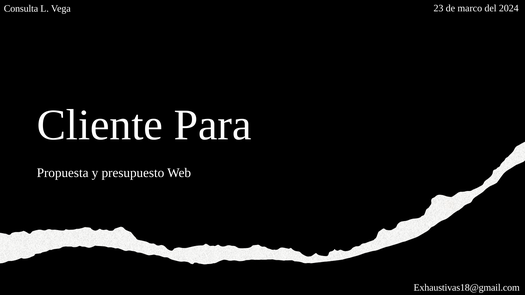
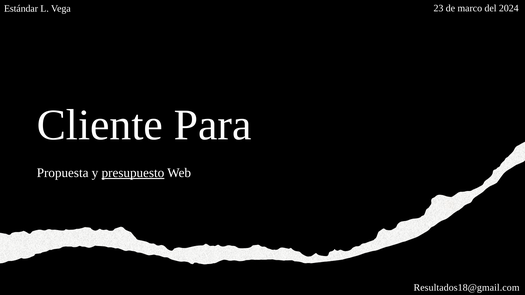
Consulta: Consulta -> Estándar
presupuesto underline: none -> present
Exhaustivas18@gmail.com: Exhaustivas18@gmail.com -> Resultados18@gmail.com
